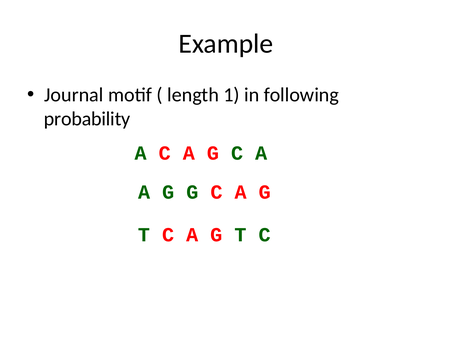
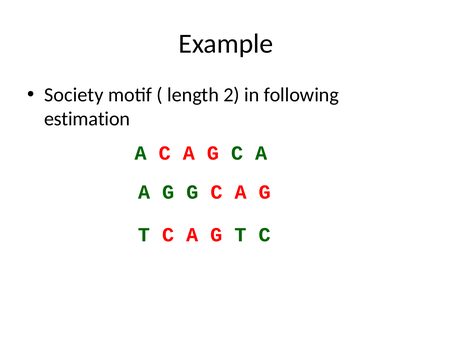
Journal: Journal -> Society
1: 1 -> 2
probability: probability -> estimation
